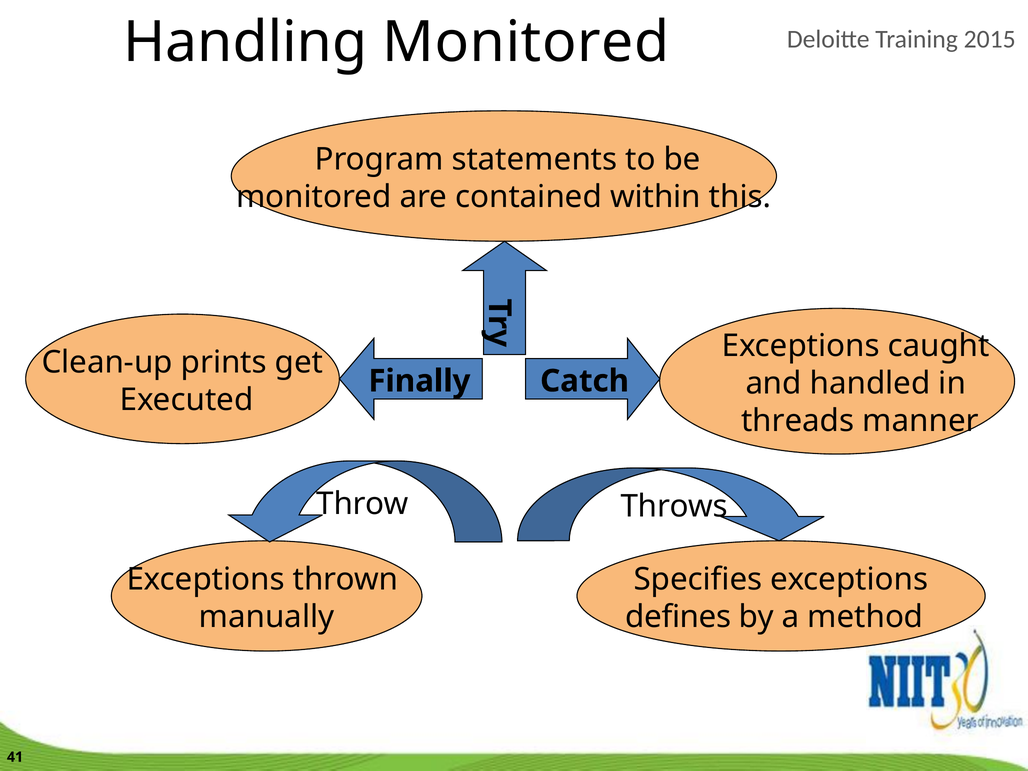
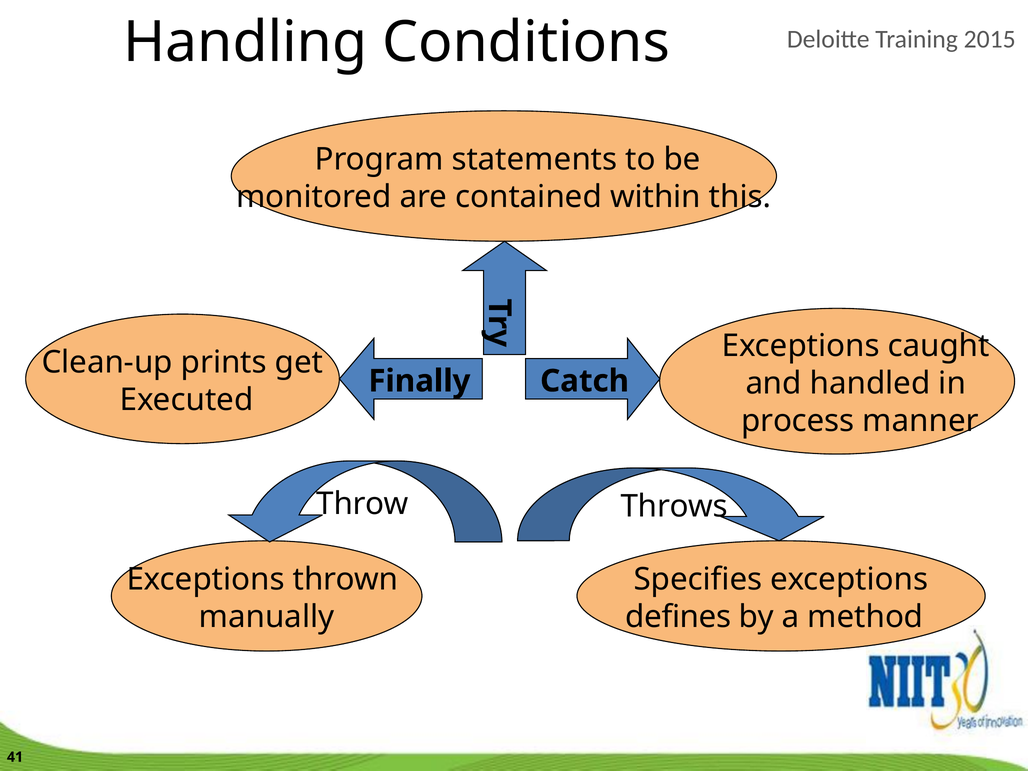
Handling Monitored: Monitored -> Conditions
threads: threads -> process
